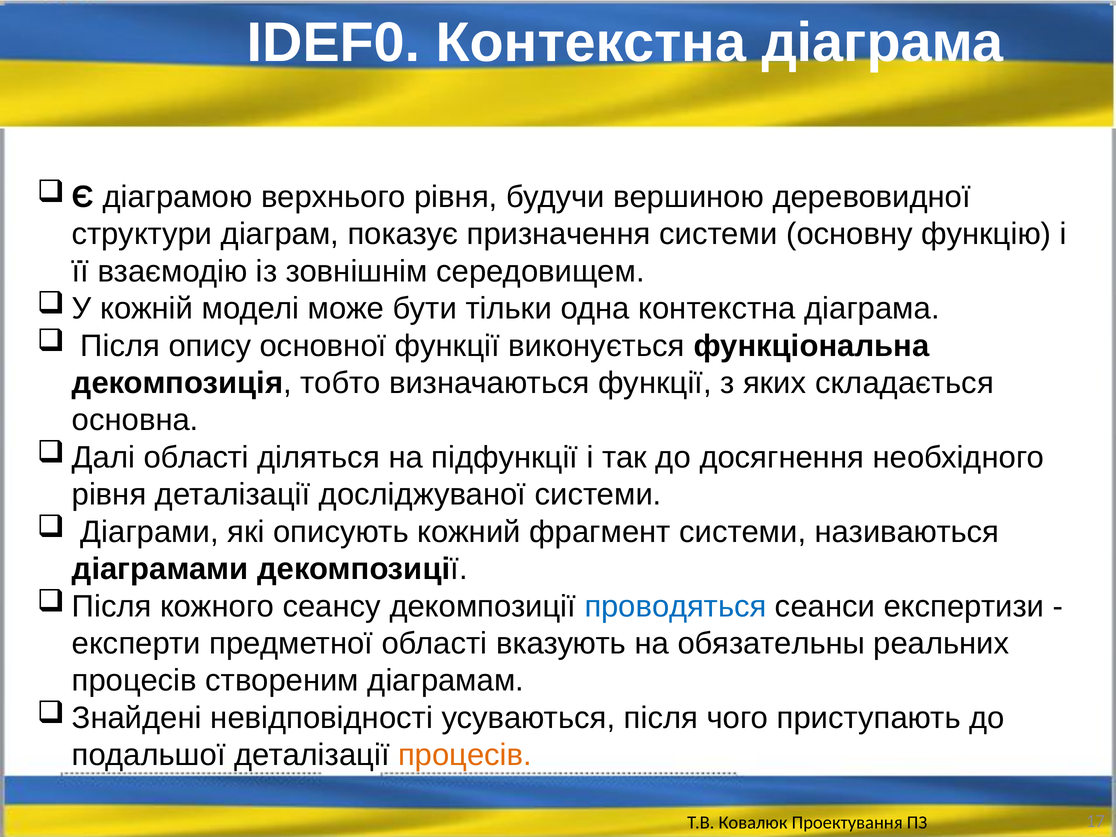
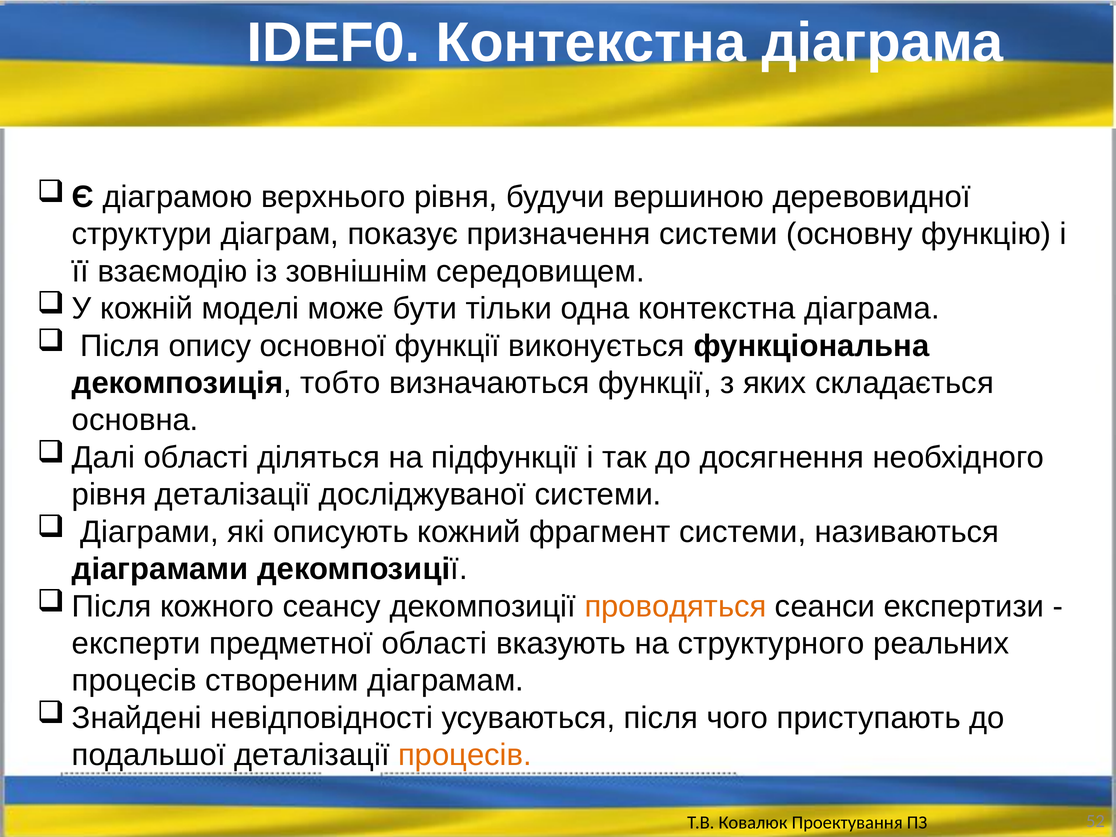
проводяться colour: blue -> orange
обязательны: обязательны -> структурного
17: 17 -> 52
